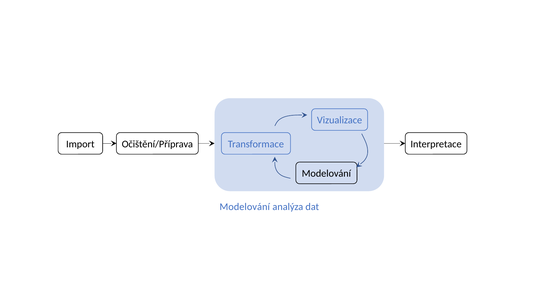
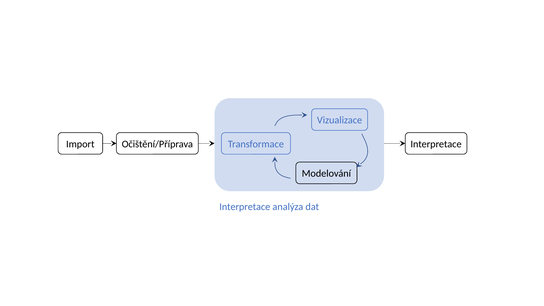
Modelování at (245, 207): Modelování -> Interpretace
